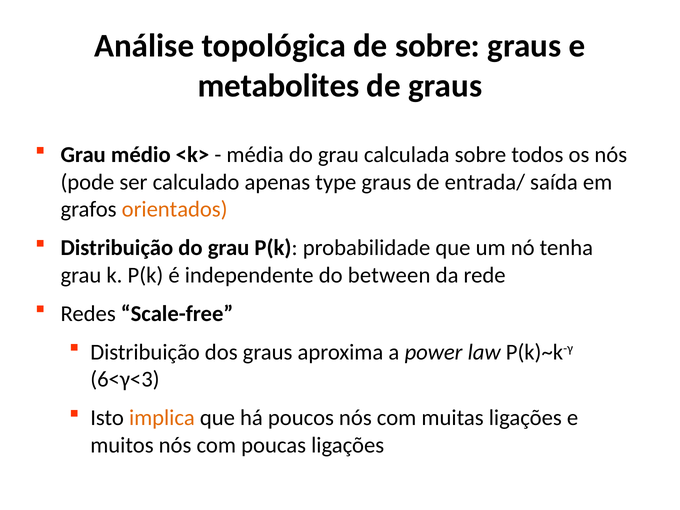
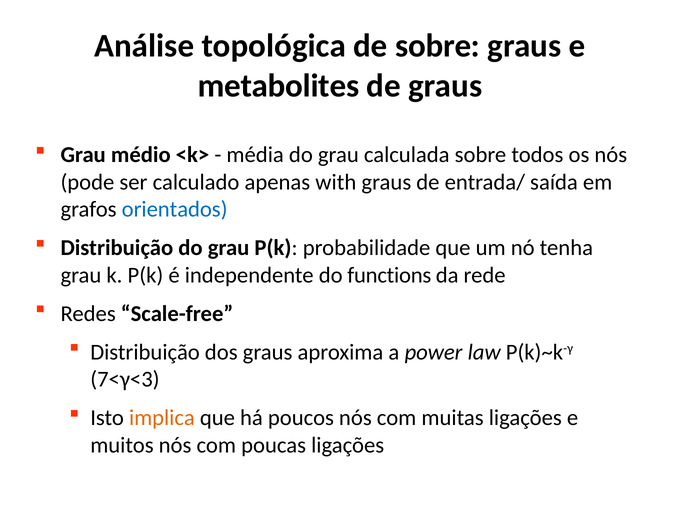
type: type -> with
orientados colour: orange -> blue
between: between -> functions
6<γ<3: 6<γ<3 -> 7<γ<3
